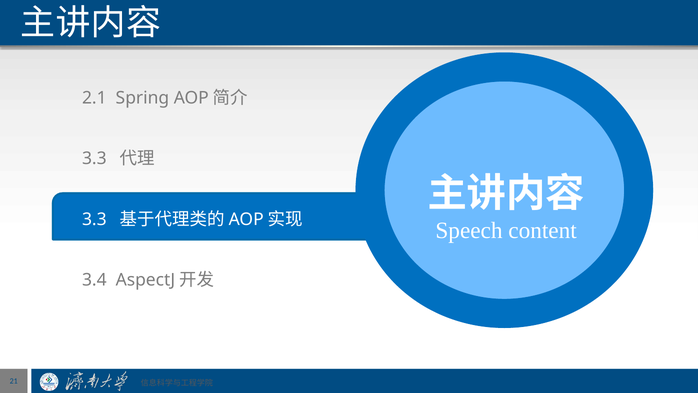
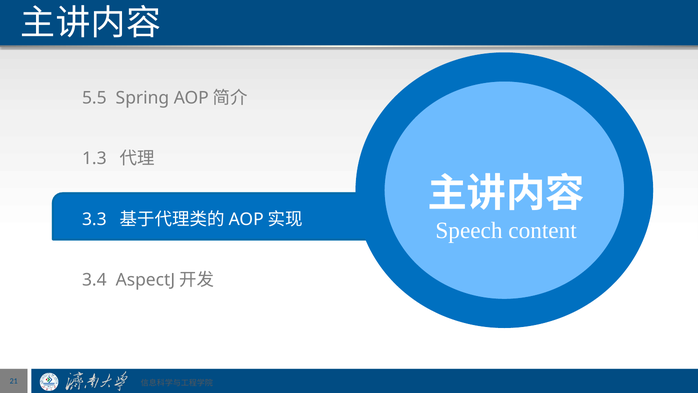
2.1: 2.1 -> 5.5
3.3 at (94, 159): 3.3 -> 1.3
